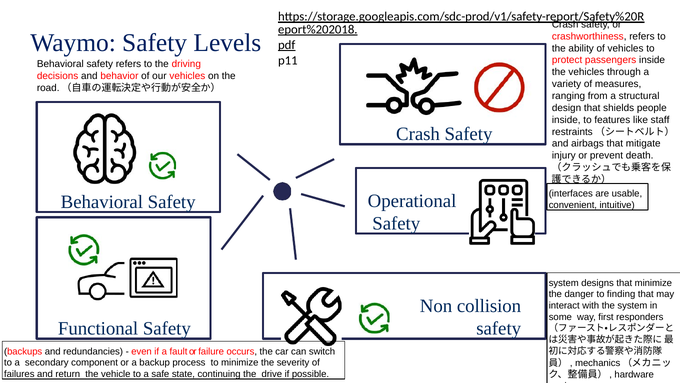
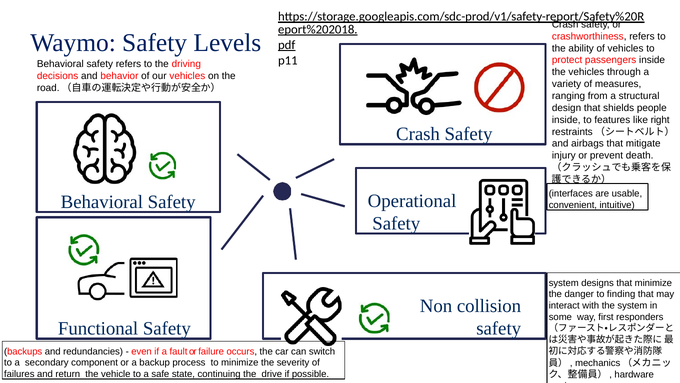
staff: staff -> right
